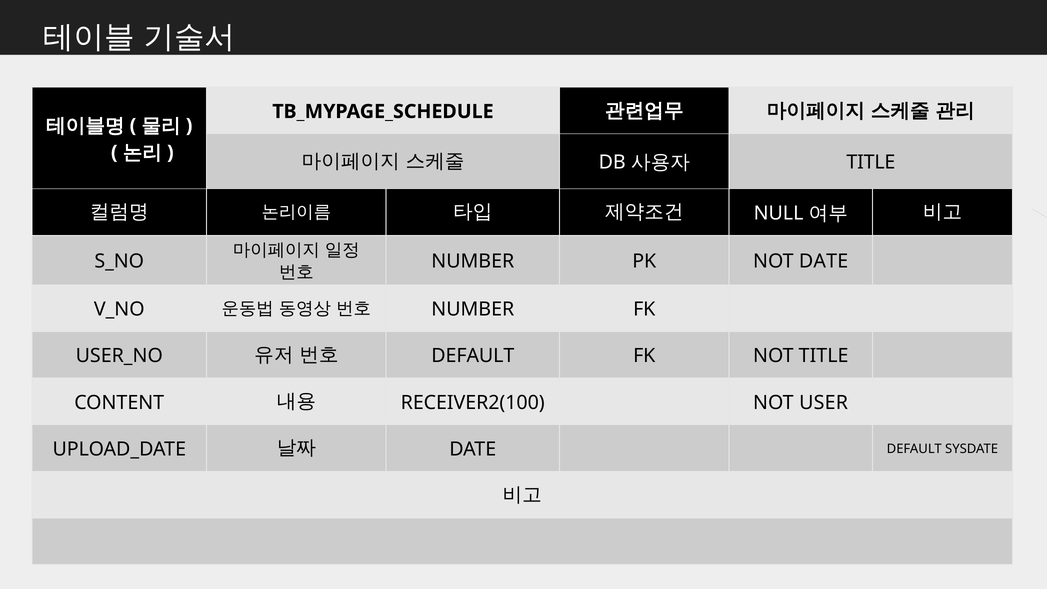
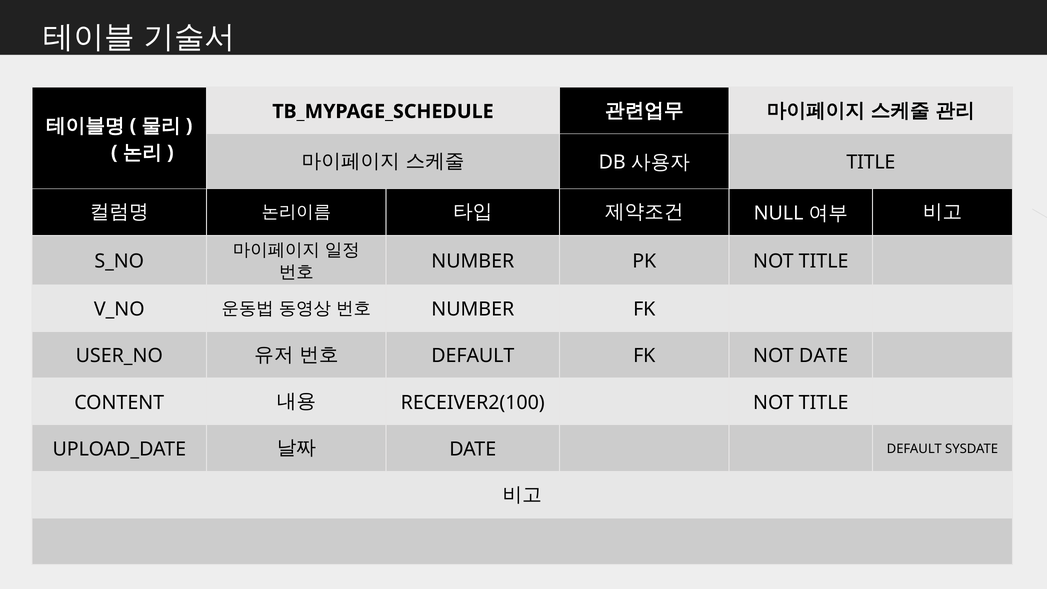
PK NOT DATE: DATE -> TITLE
NOT TITLE: TITLE -> DATE
USER at (824, 402): USER -> TITLE
